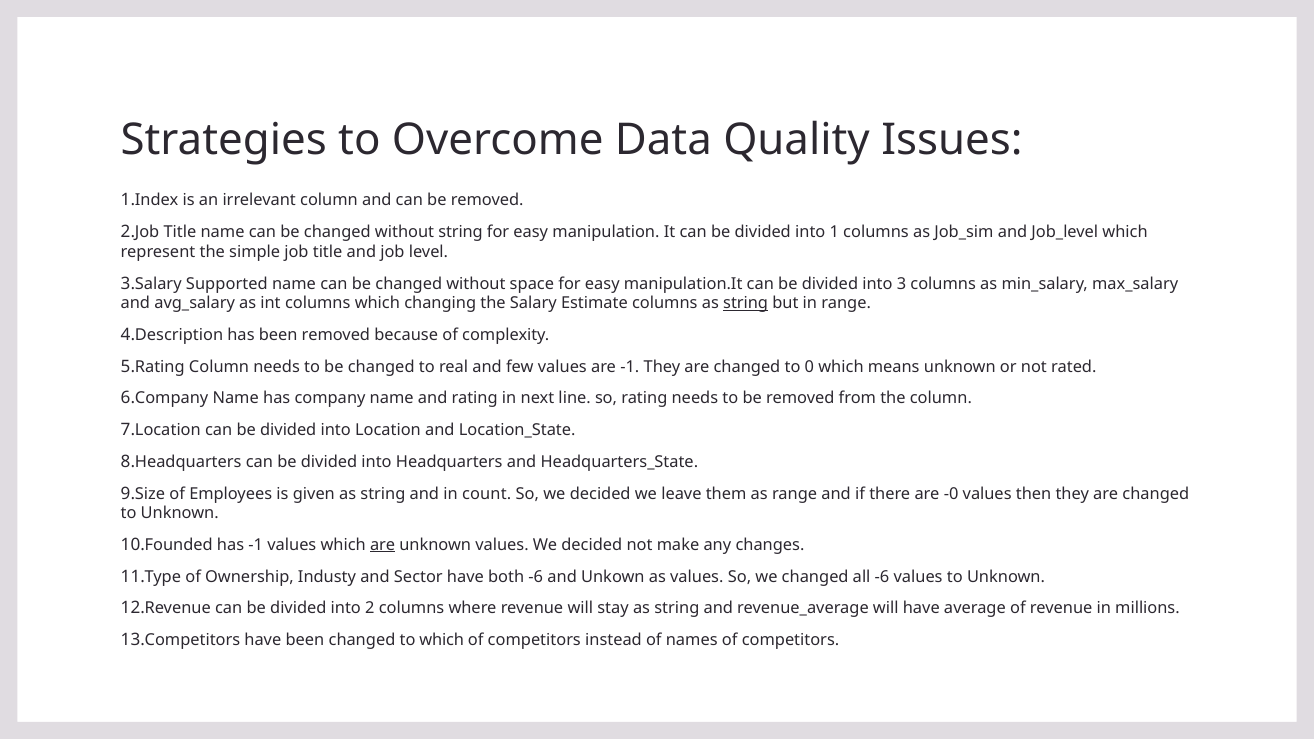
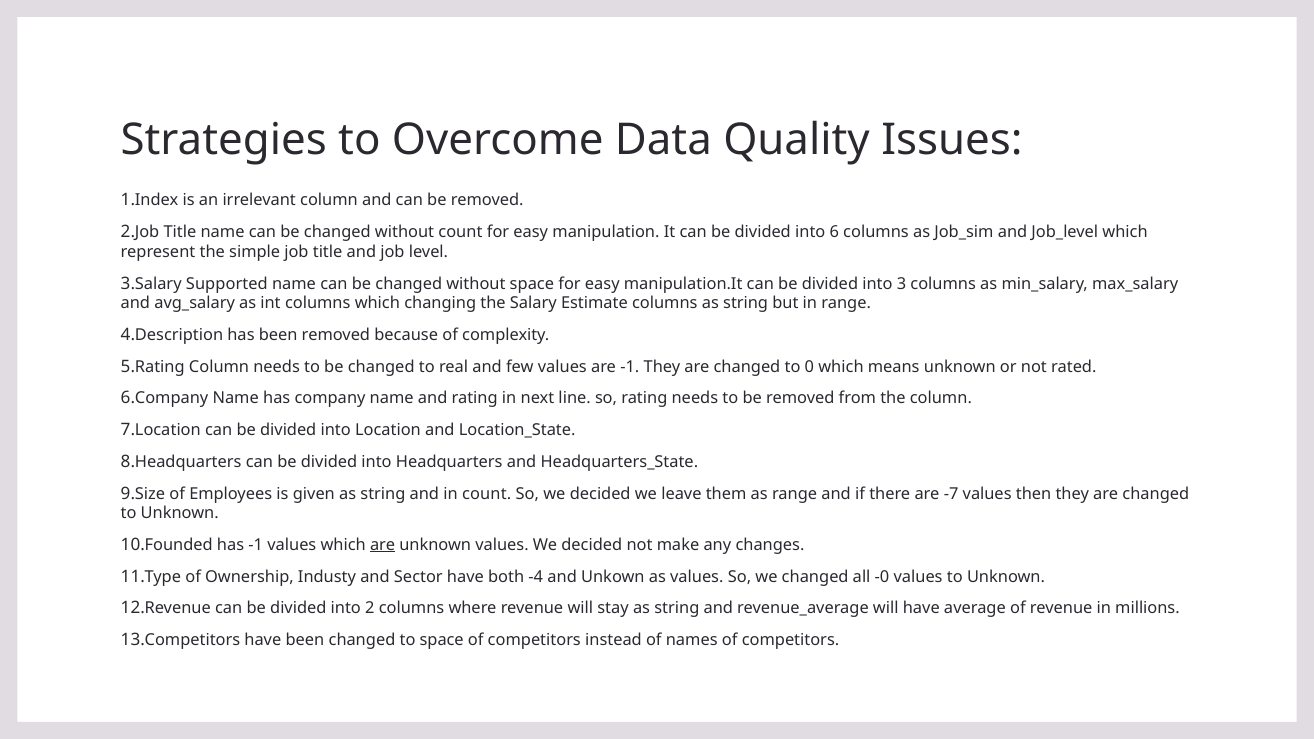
without string: string -> count
1: 1 -> 6
string at (746, 303) underline: present -> none
-0: -0 -> -7
both -6: -6 -> -4
all -6: -6 -> -0
to which: which -> space
